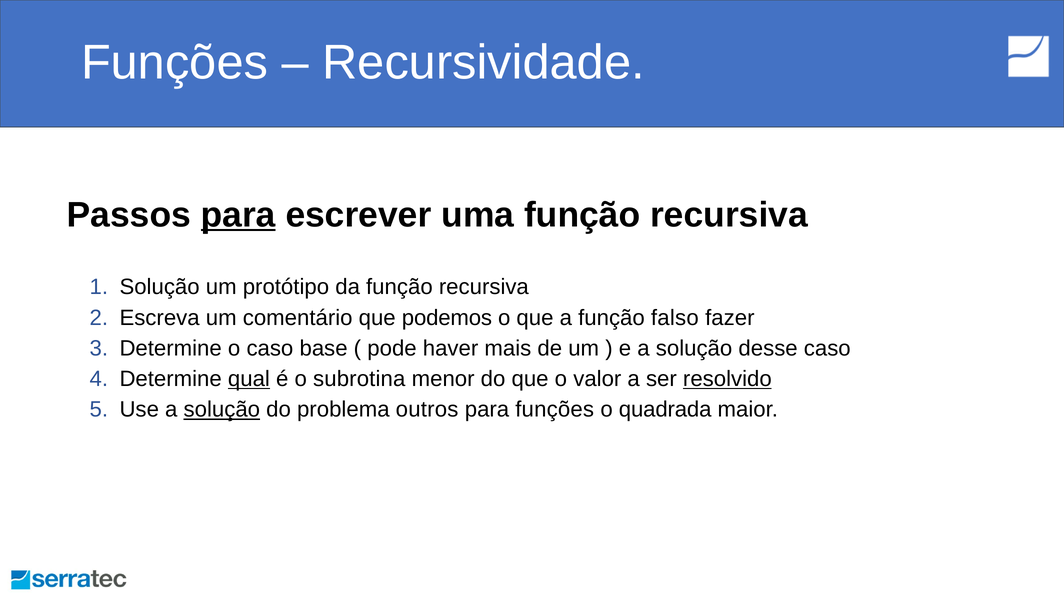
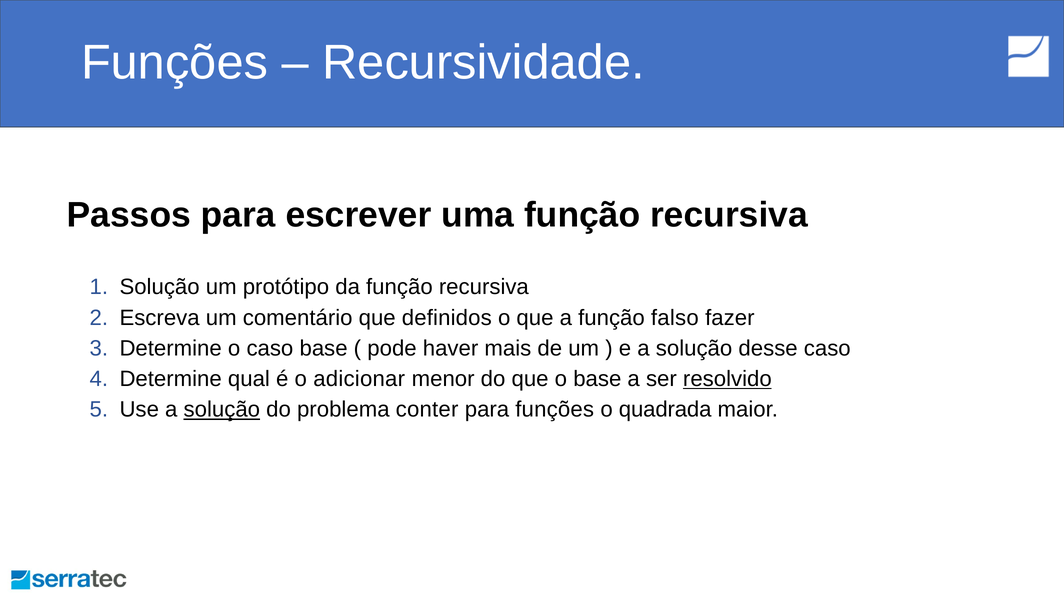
para at (238, 215) underline: present -> none
podemos: podemos -> definidos
qual underline: present -> none
subrotina: subrotina -> adicionar
o valor: valor -> base
outros: outros -> conter
